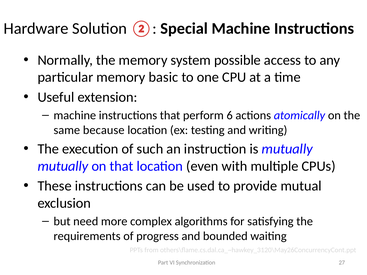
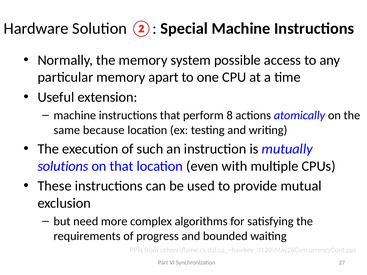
basic: basic -> apart
6: 6 -> 8
mutually at (63, 166): mutually -> solutions
